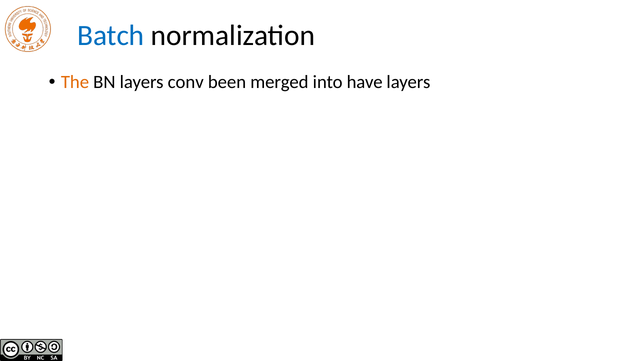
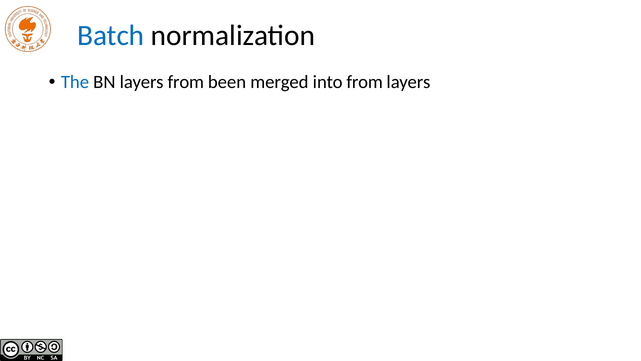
The colour: orange -> blue
layers conv: conv -> from
into have: have -> from
